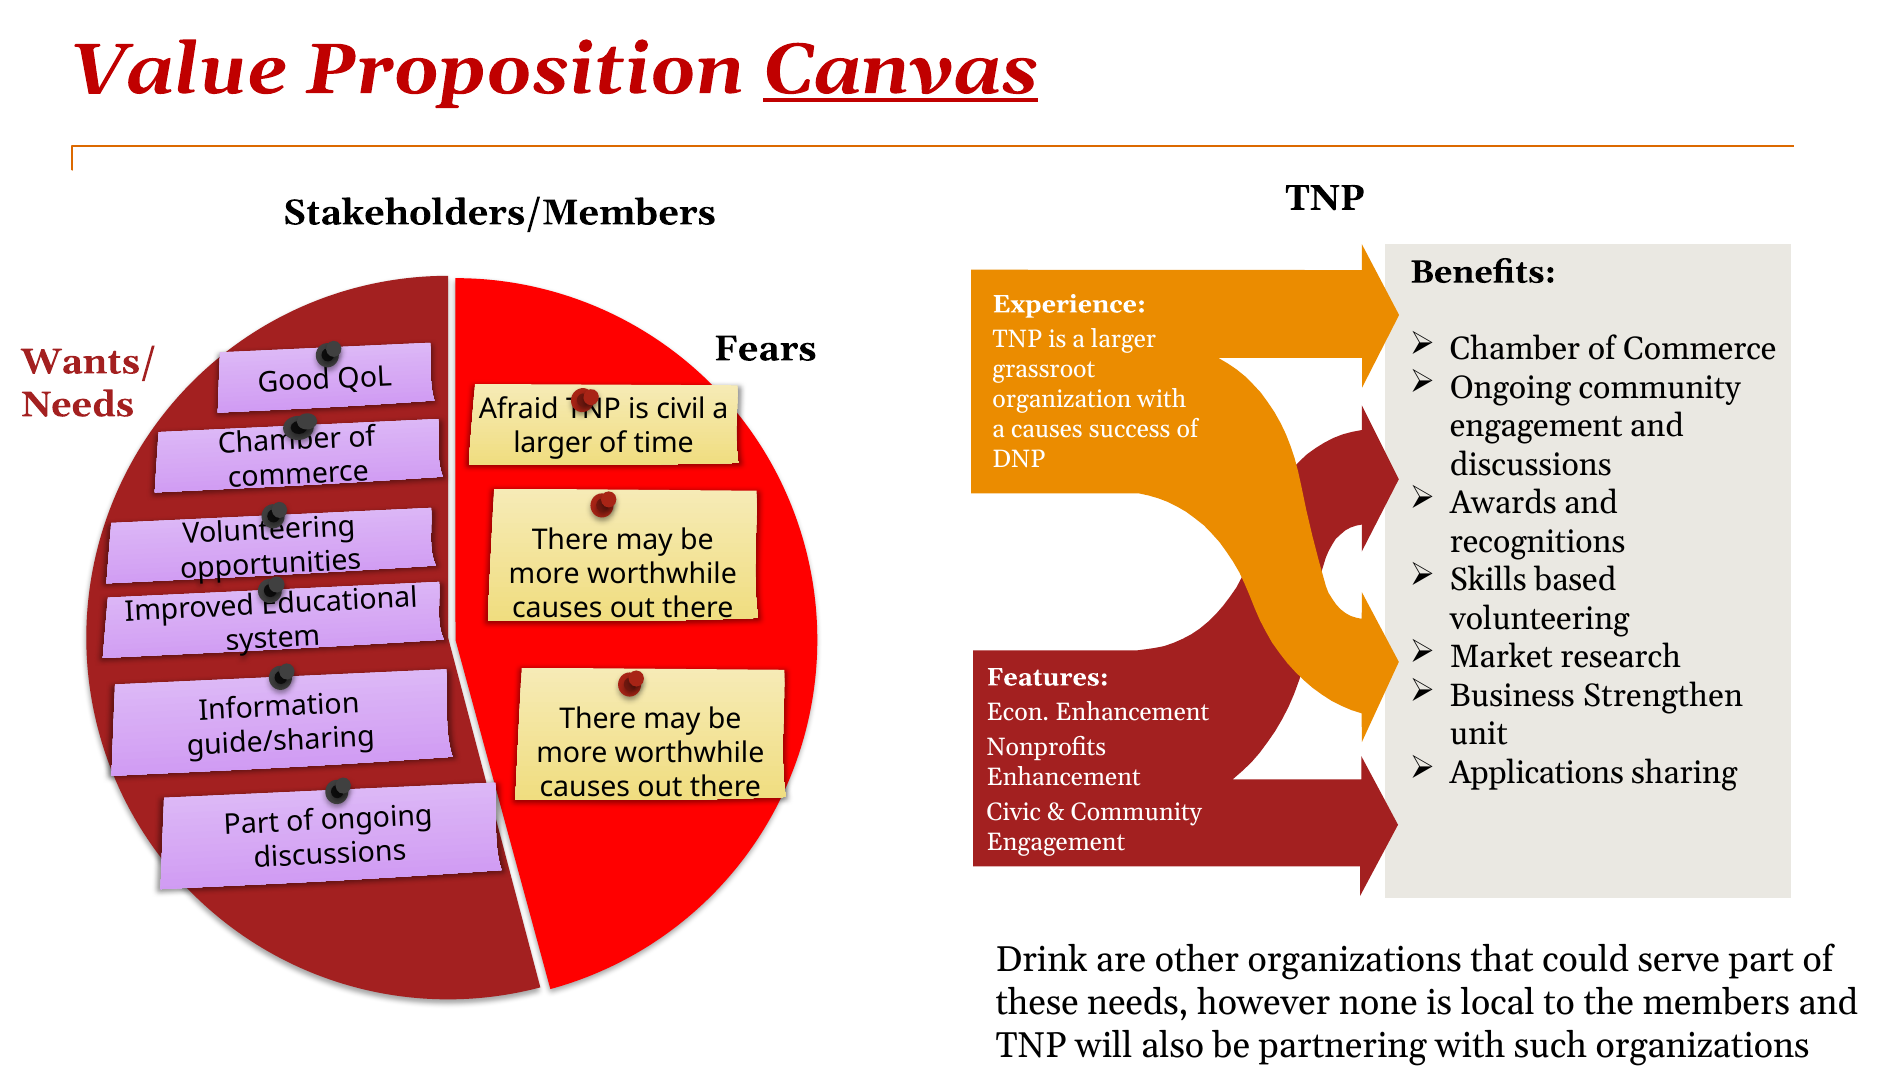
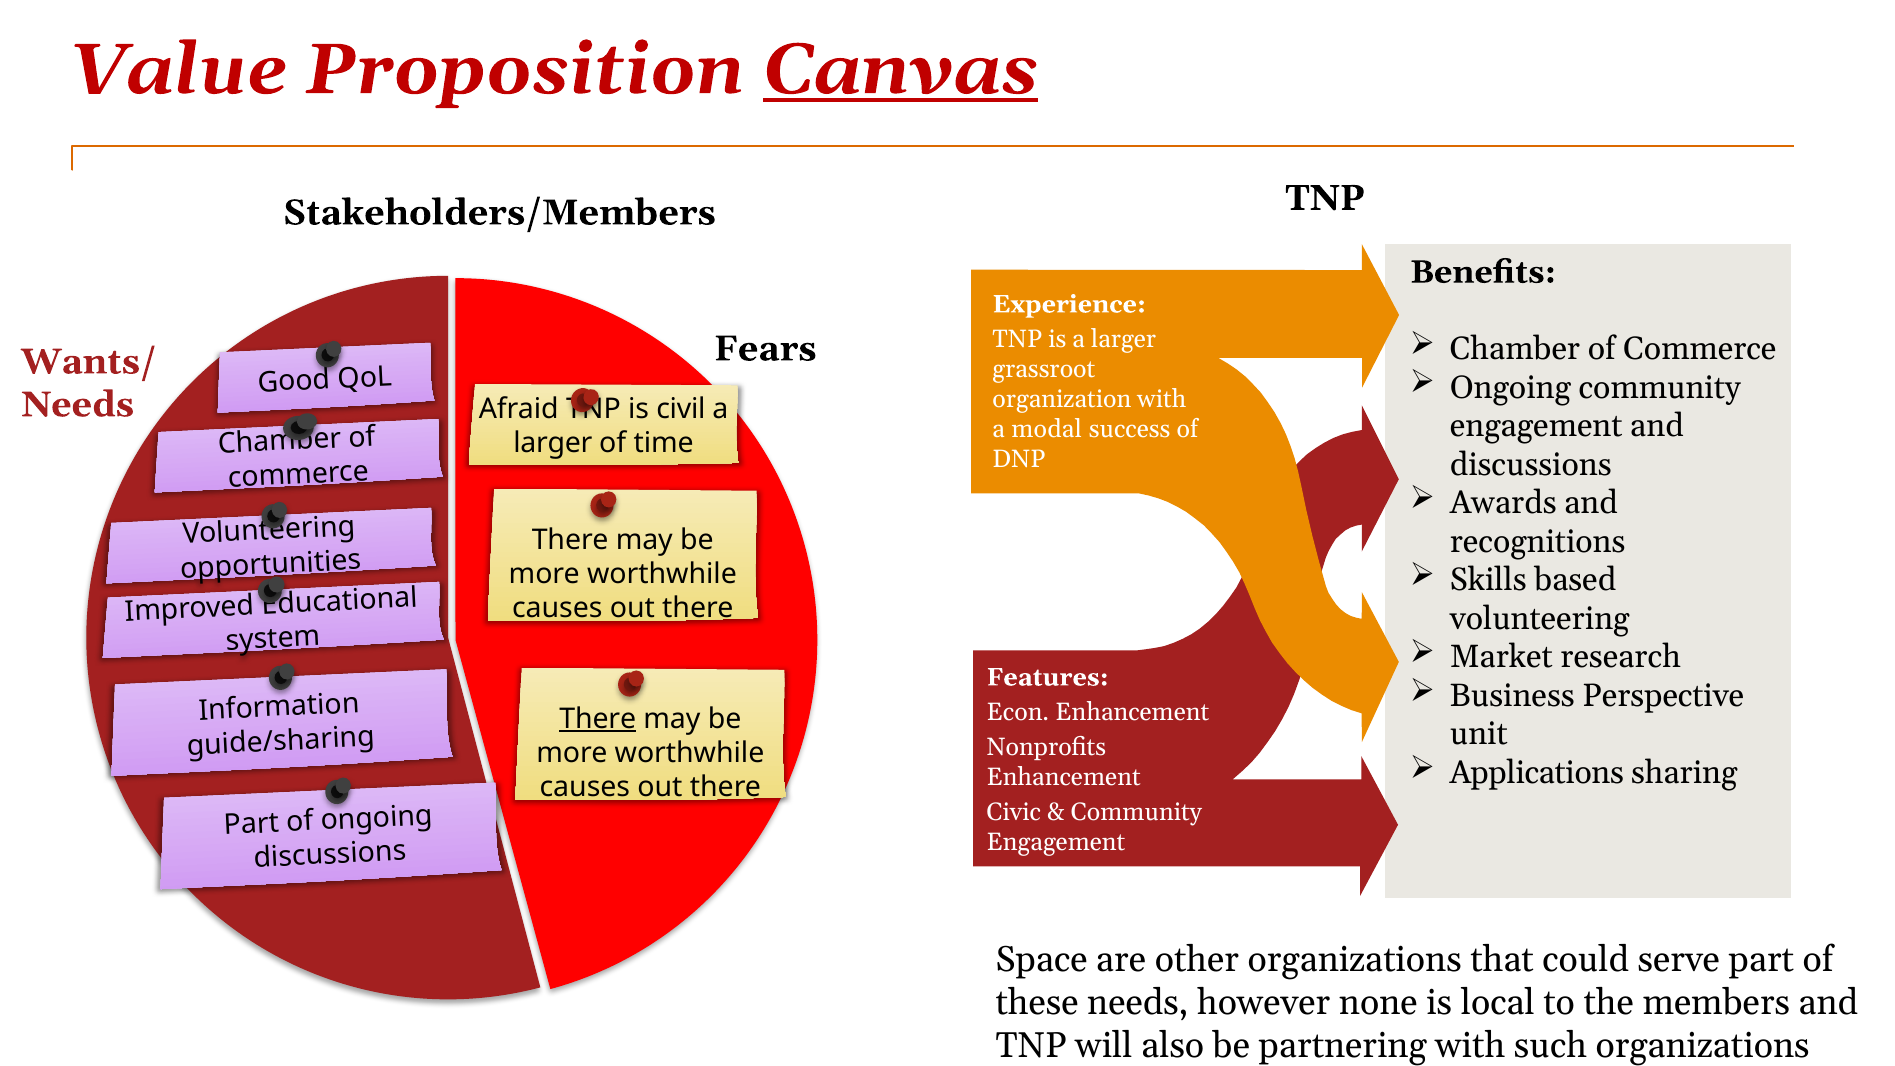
a causes: causes -> modal
Strengthen: Strengthen -> Perspective
There at (598, 719) underline: none -> present
Drink: Drink -> Space
